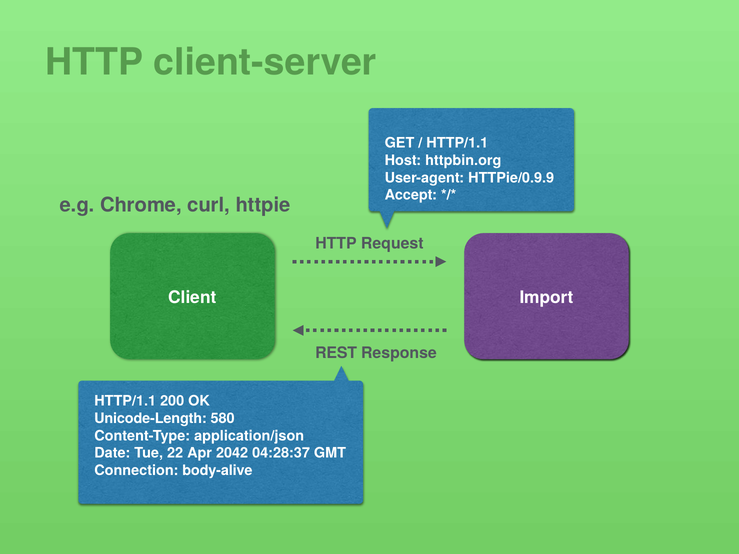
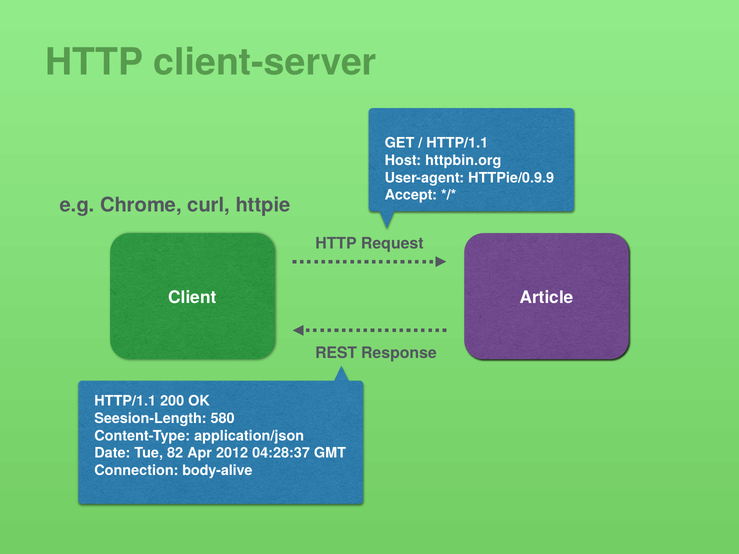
Import: Import -> Article
Unicode-Length: Unicode-Length -> Seesion-Length
22: 22 -> 82
2042: 2042 -> 2012
